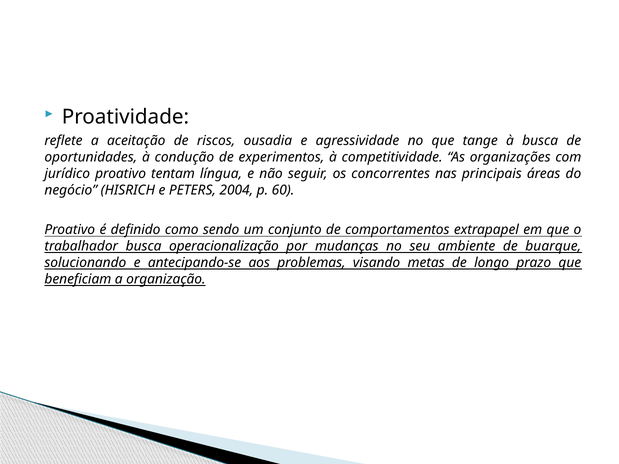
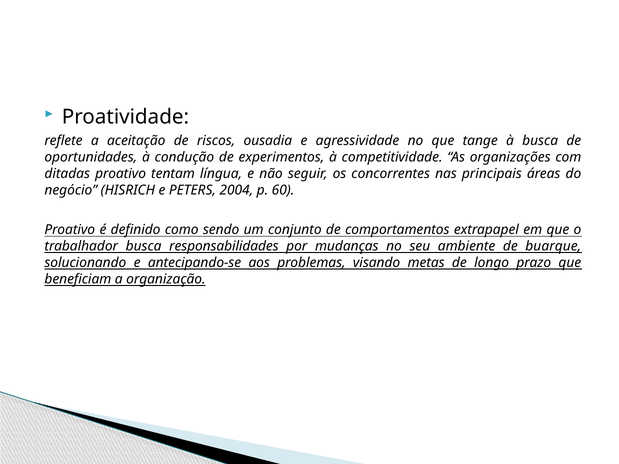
jurídico: jurídico -> ditadas
operacionalização: operacionalização -> responsabilidades
